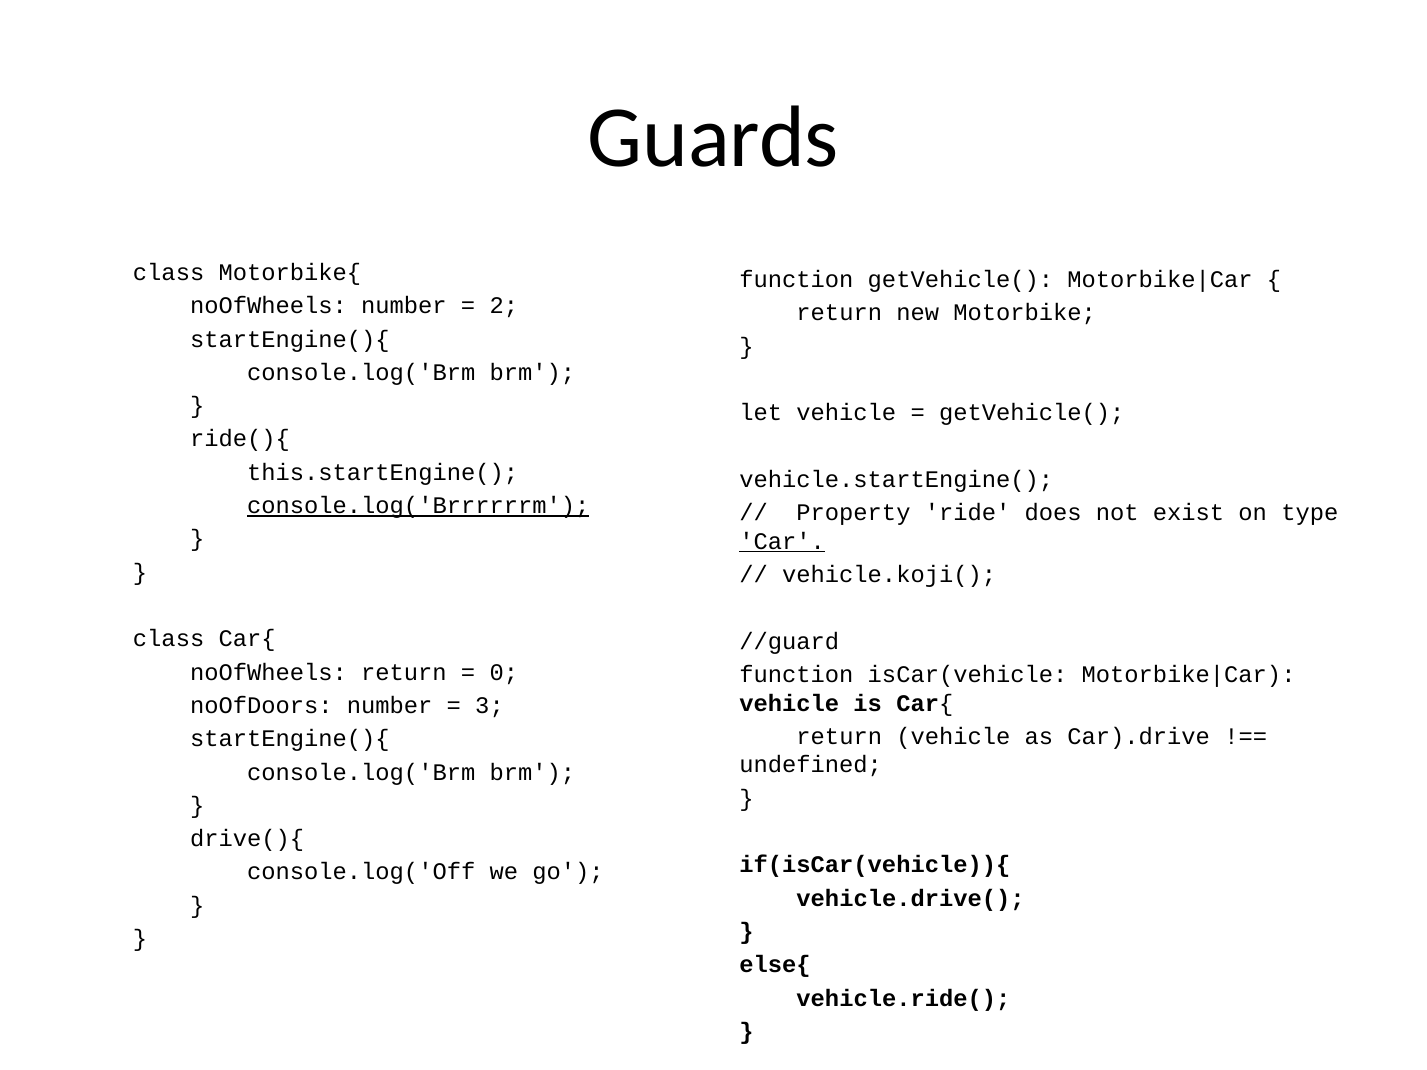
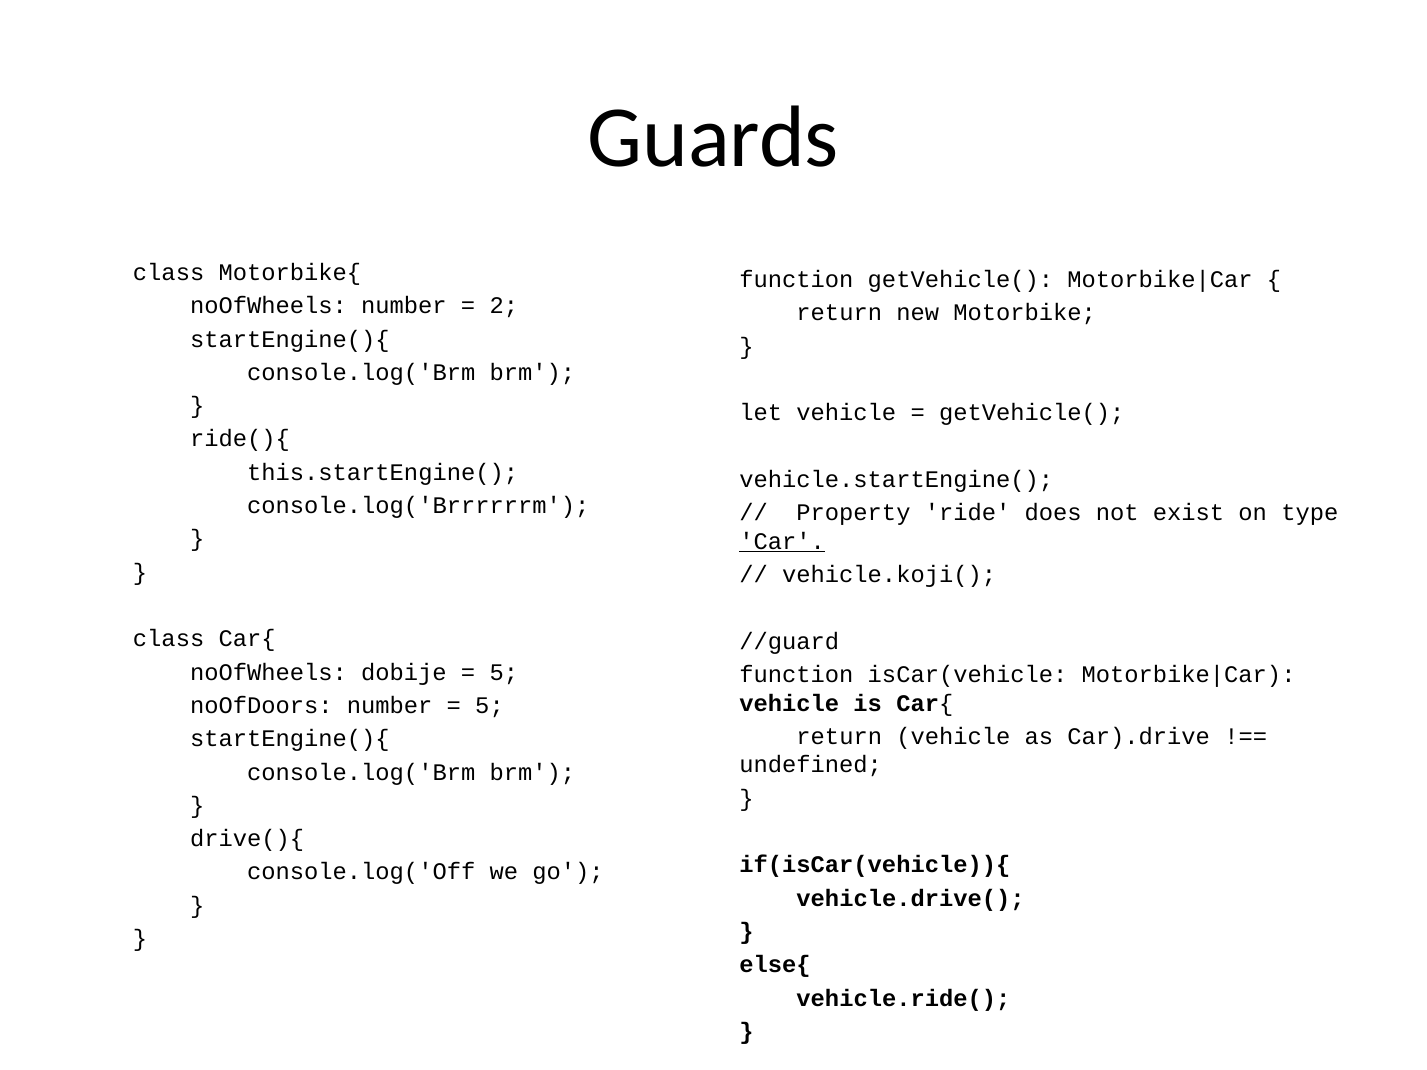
console.log('Brrrrrrm underline: present -> none
noOfWheels return: return -> dobije
0 at (504, 672): 0 -> 5
3 at (490, 706): 3 -> 5
